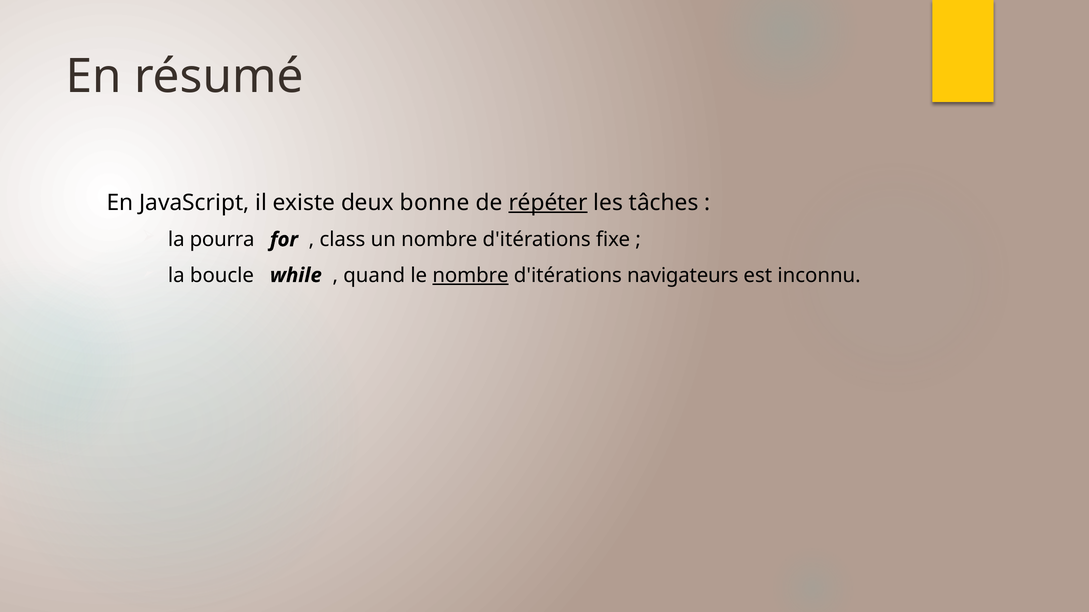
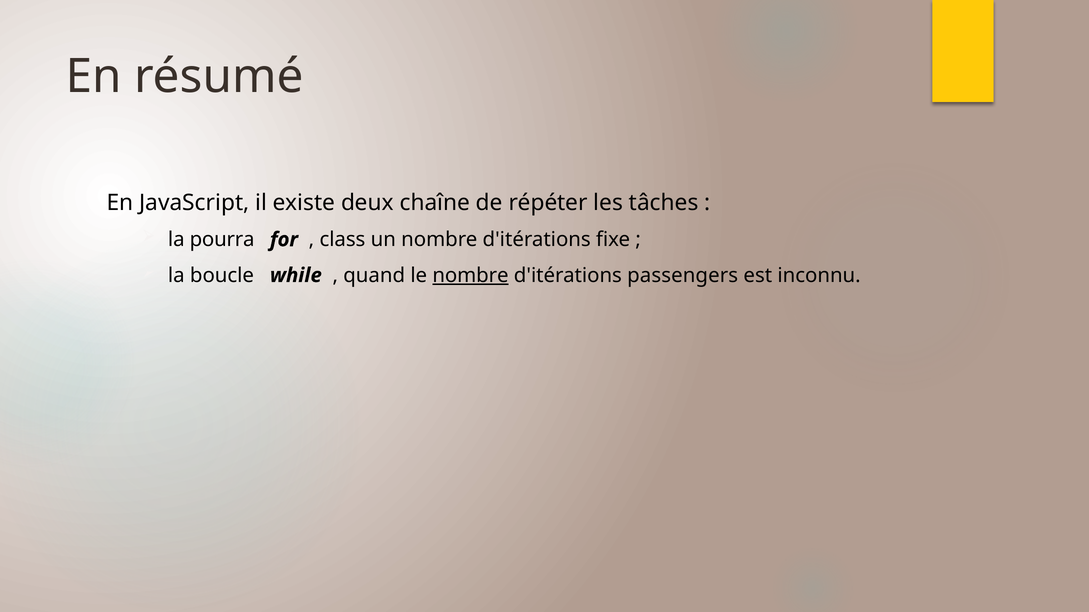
bonne: bonne -> chaîne
répéter underline: present -> none
navigateurs: navigateurs -> passengers
